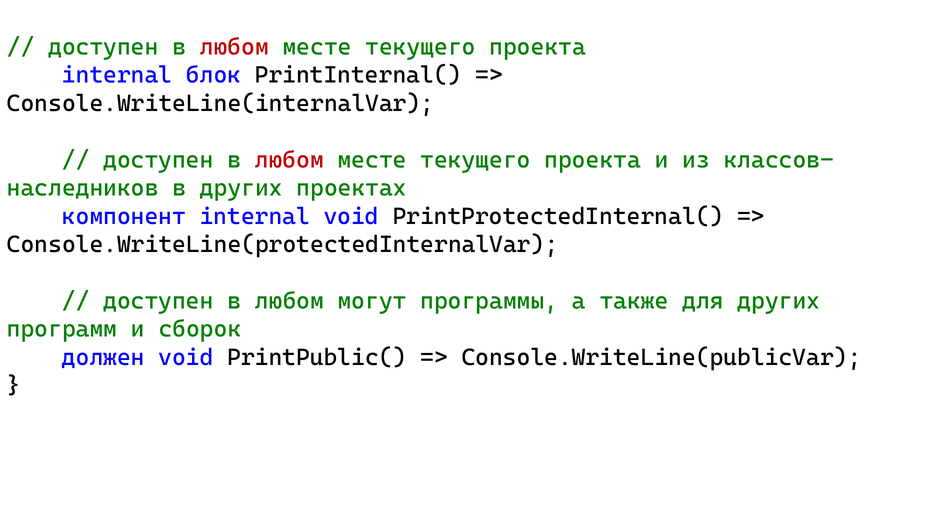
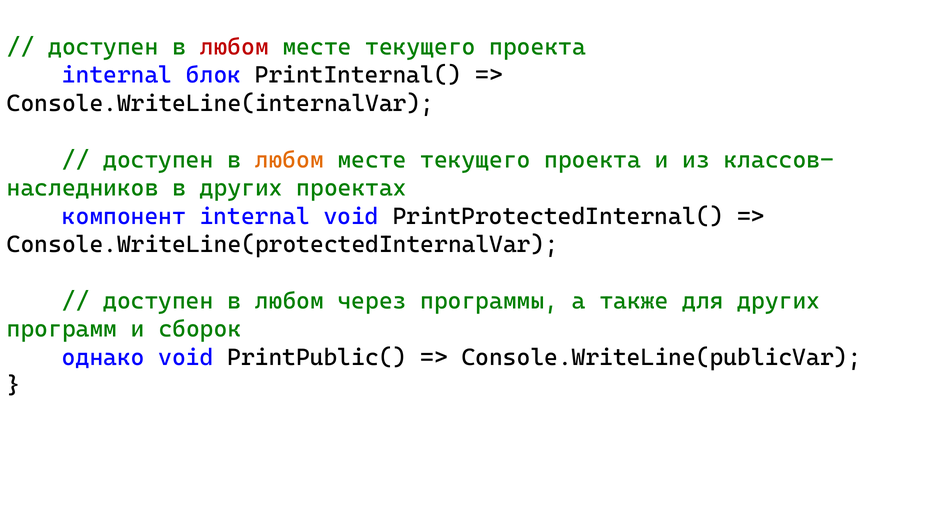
любом at (289, 160) colour: red -> orange
могут: могут -> через
должен: должен -> однако
